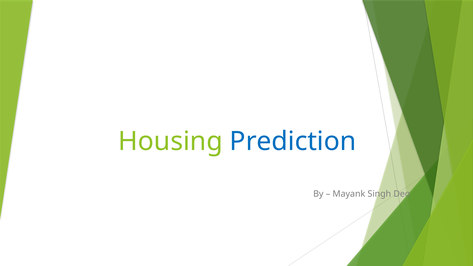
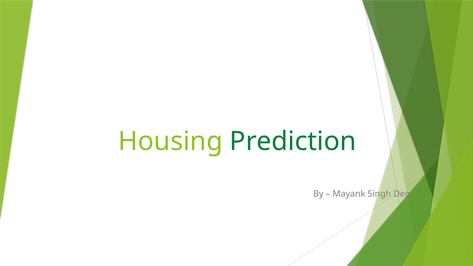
Prediction colour: blue -> green
